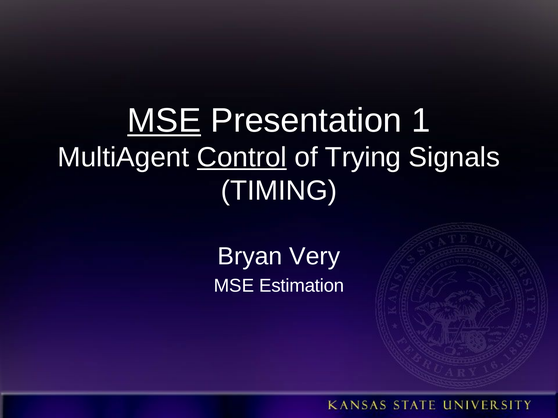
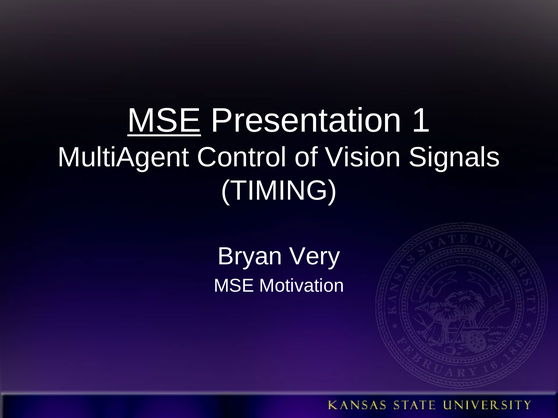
Control underline: present -> none
Trying: Trying -> Vision
Estimation: Estimation -> Motivation
